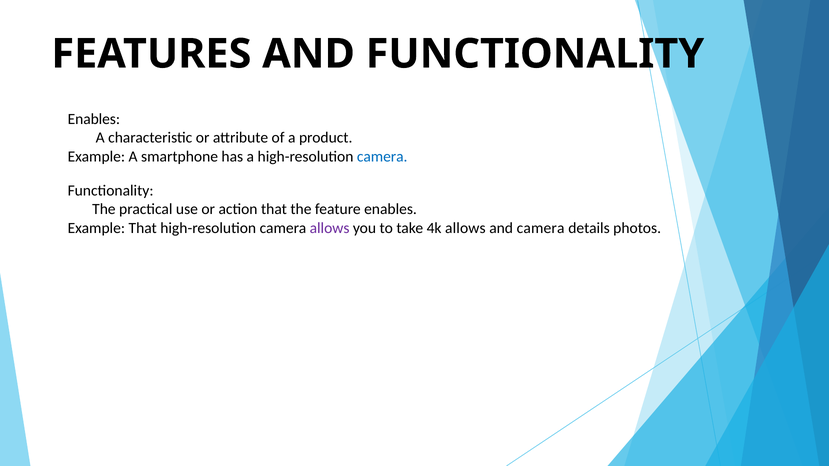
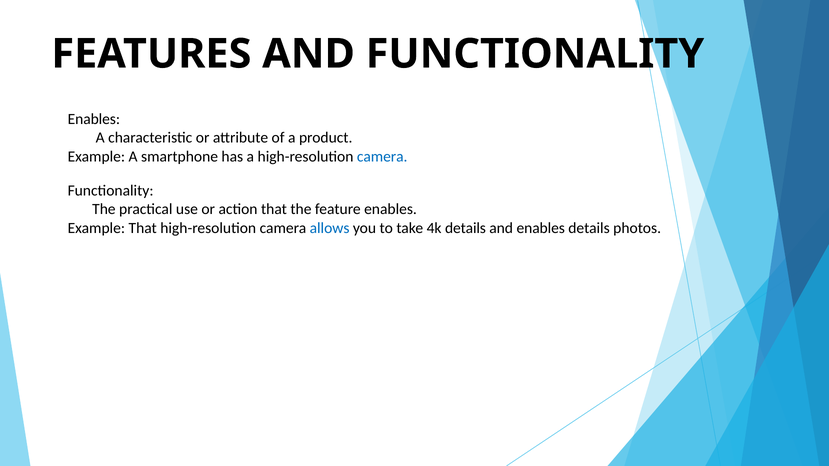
allows at (330, 228) colour: purple -> blue
4k allows: allows -> details
and camera: camera -> enables
